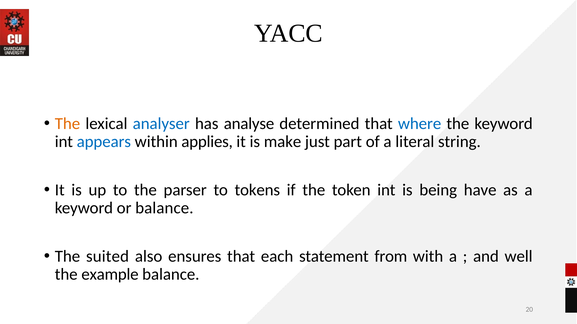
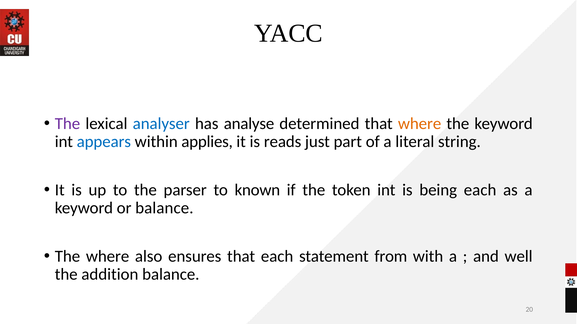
The at (67, 124) colour: orange -> purple
where at (420, 124) colour: blue -> orange
make: make -> reads
tokens: tokens -> known
being have: have -> each
The suited: suited -> where
example: example -> addition
